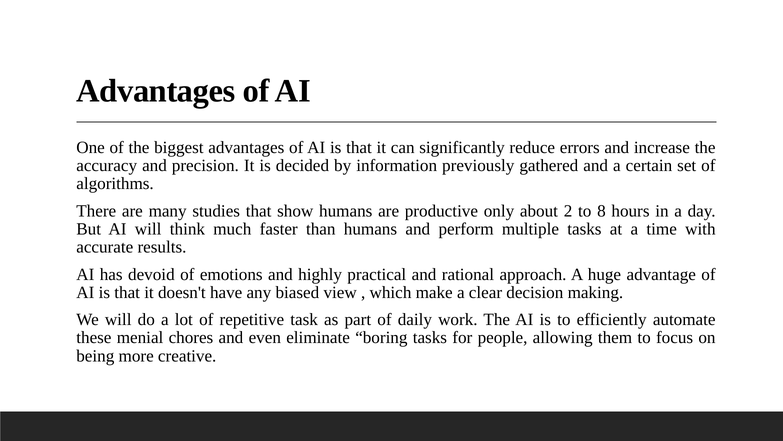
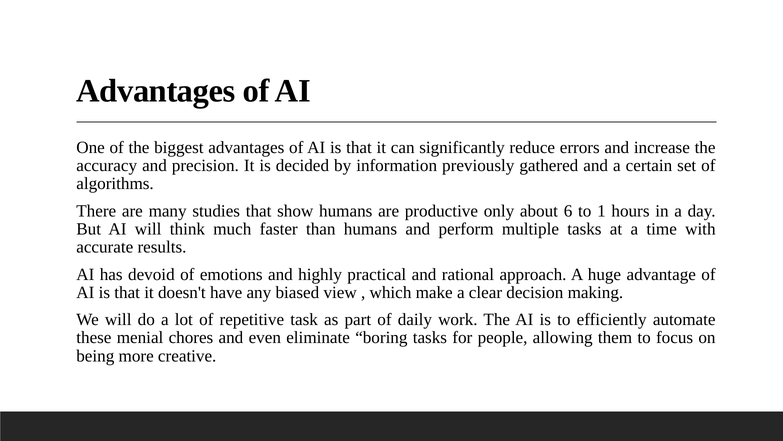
2: 2 -> 6
8: 8 -> 1
